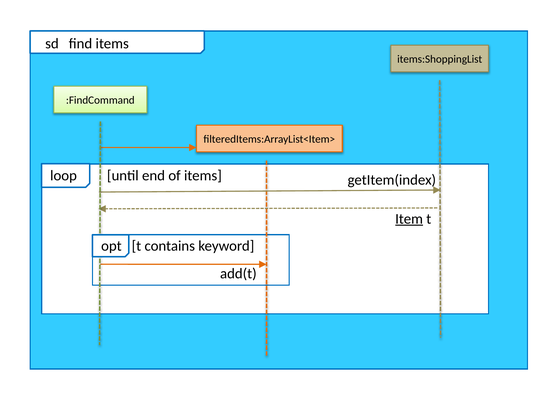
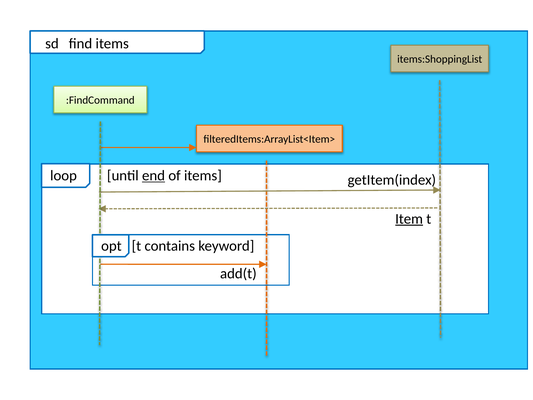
end underline: none -> present
